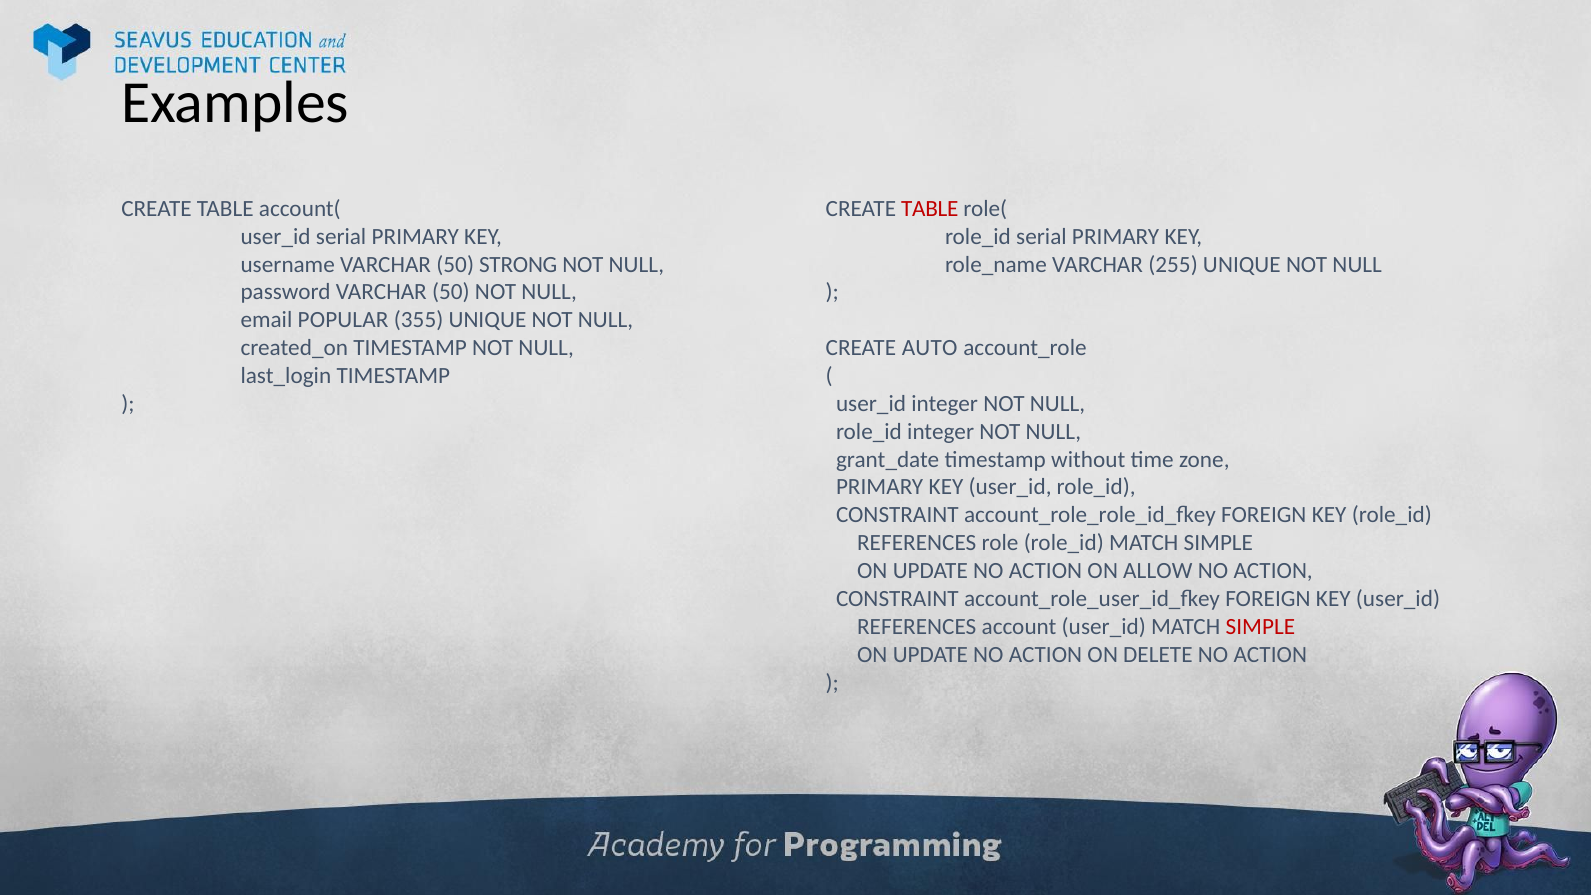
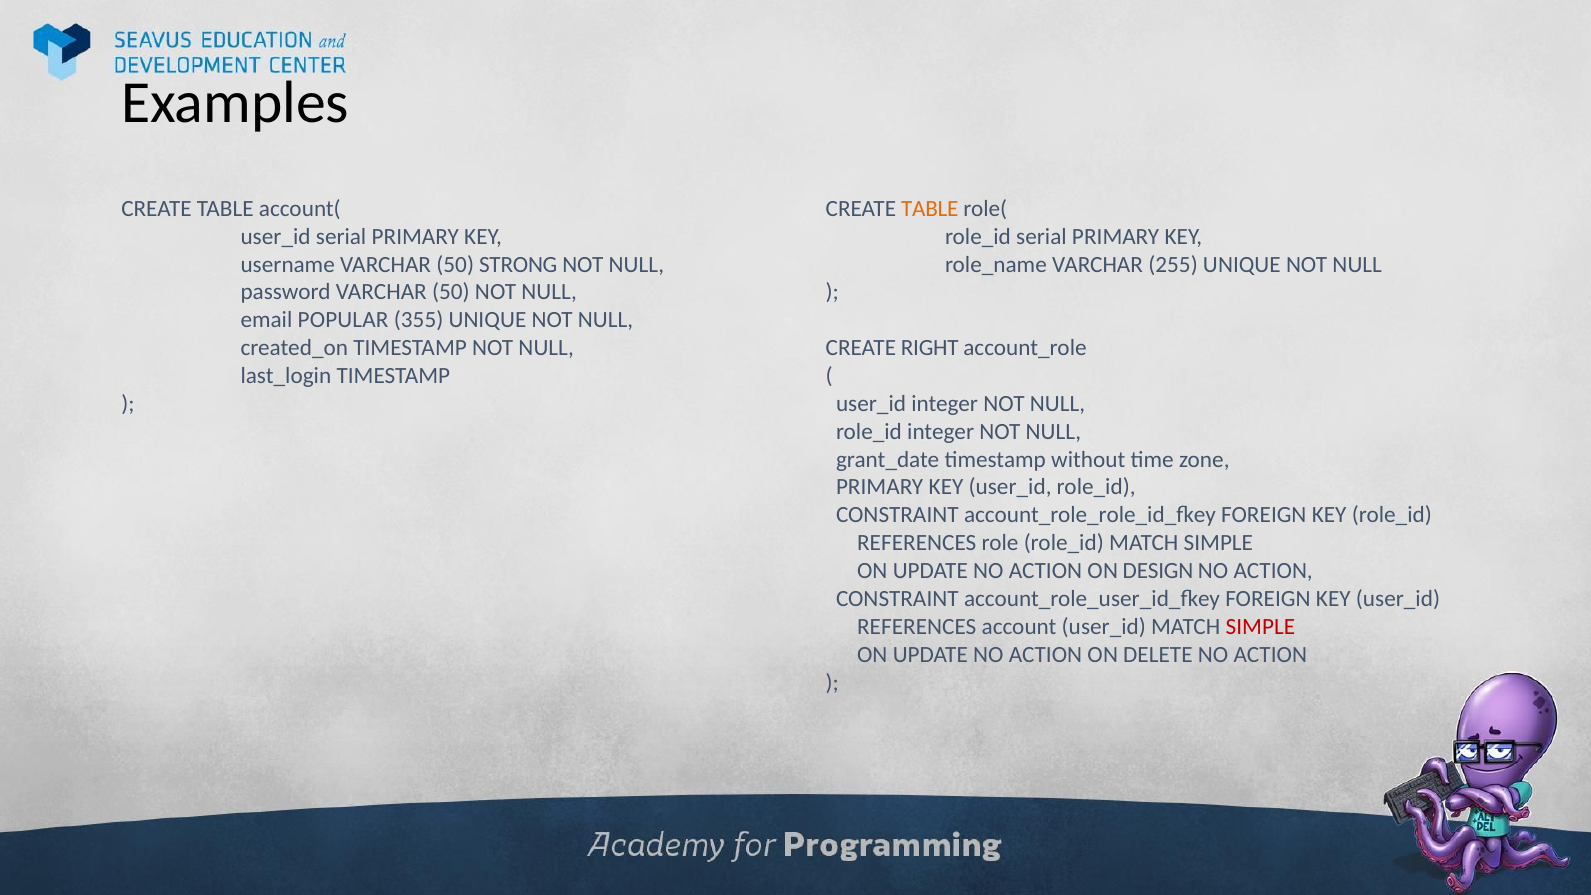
TABLE at (930, 209) colour: red -> orange
AUTO: AUTO -> RIGHT
ALLOW: ALLOW -> DESIGN
